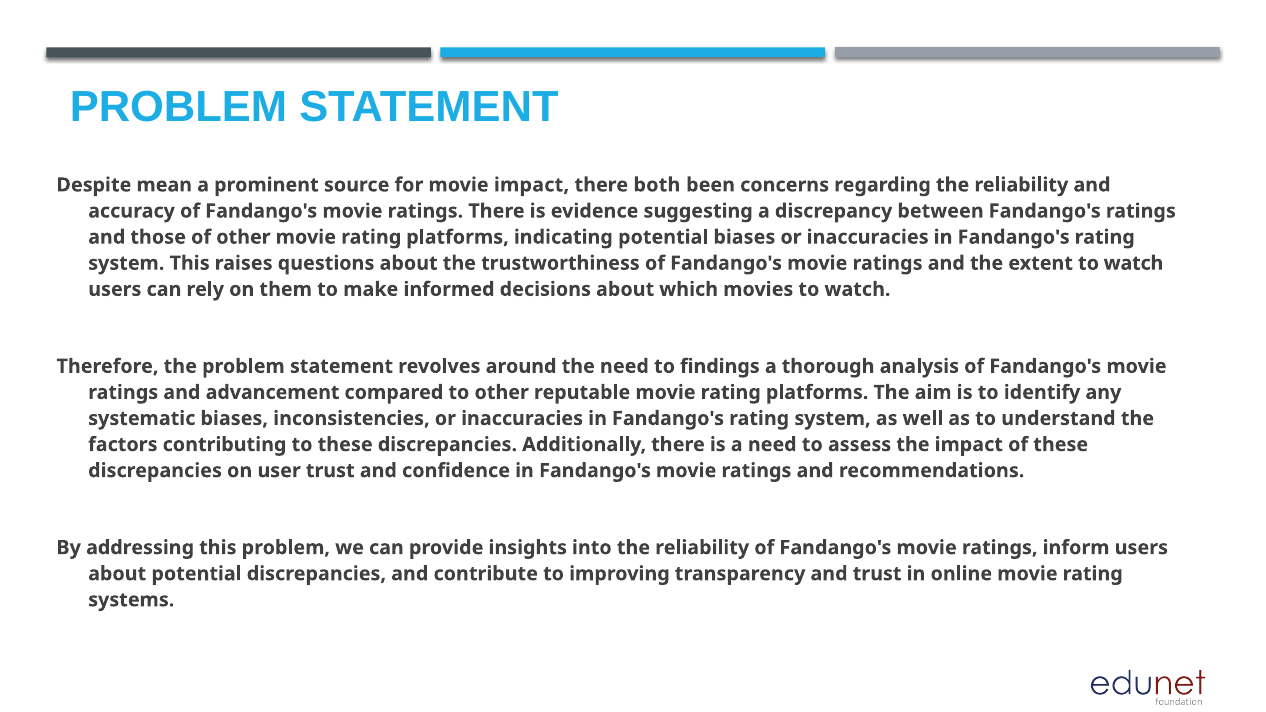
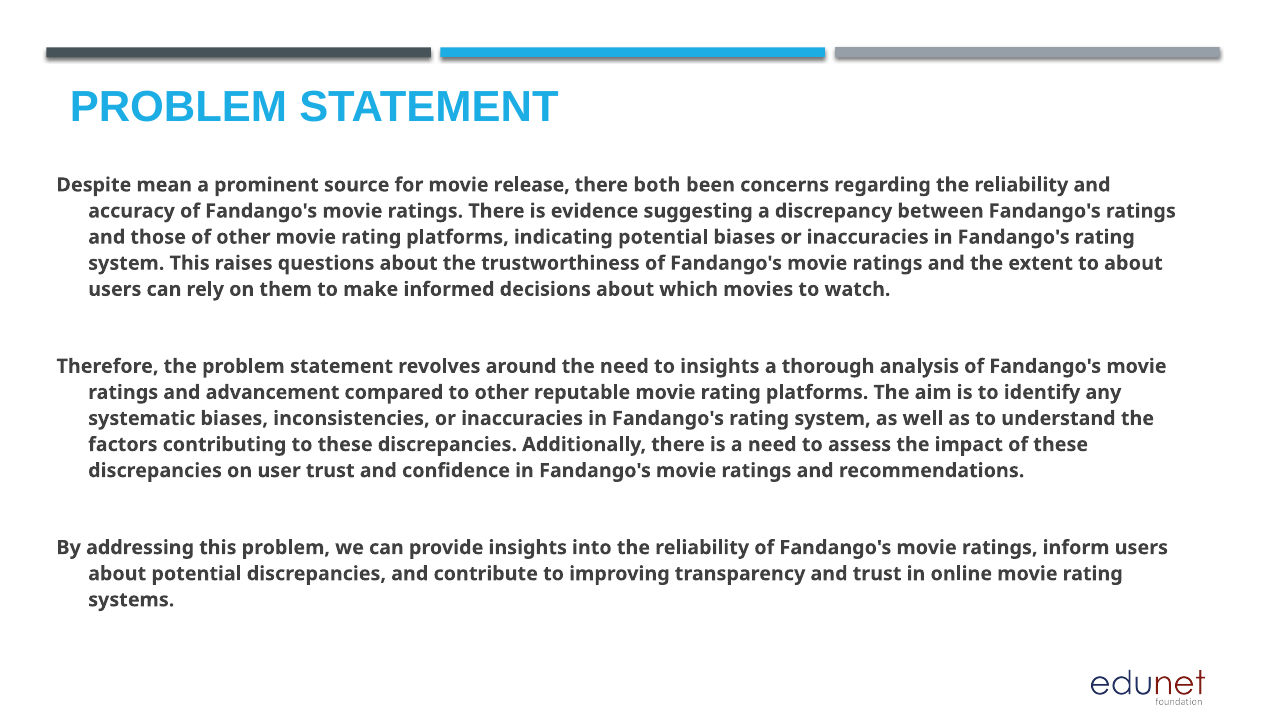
movie impact: impact -> release
extent to watch: watch -> about
to findings: findings -> insights
